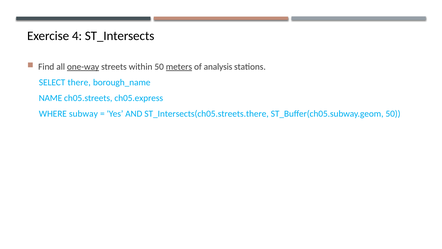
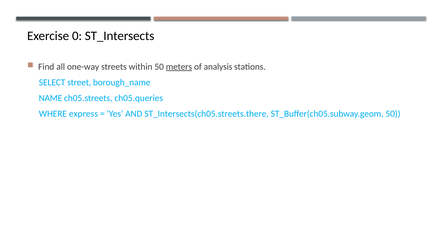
4: 4 -> 0
one-way underline: present -> none
there: there -> street
ch05.express: ch05.express -> ch05.queries
subway: subway -> express
